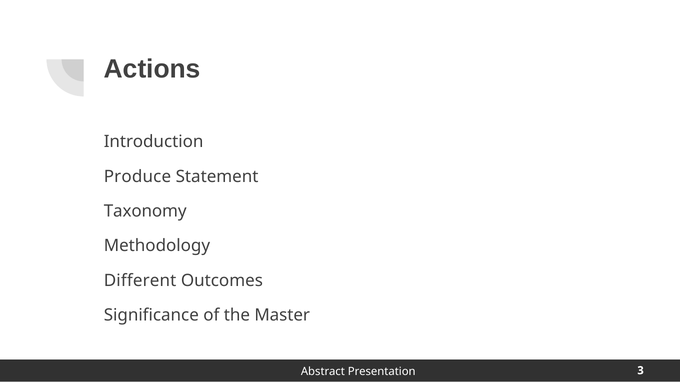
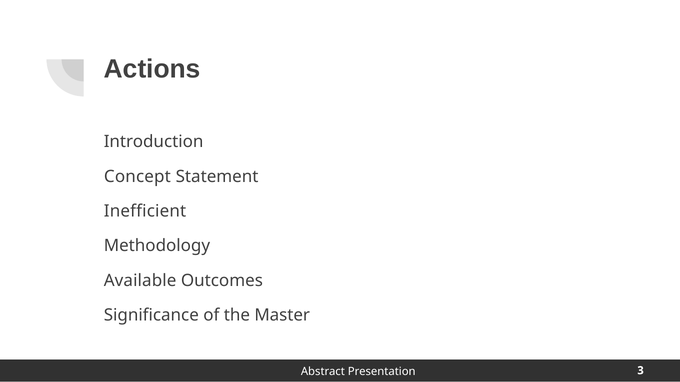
Produce: Produce -> Concept
Taxonomy: Taxonomy -> Inefficient
Different: Different -> Available
